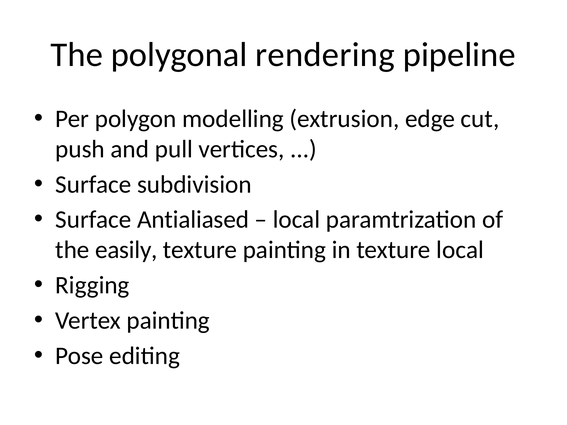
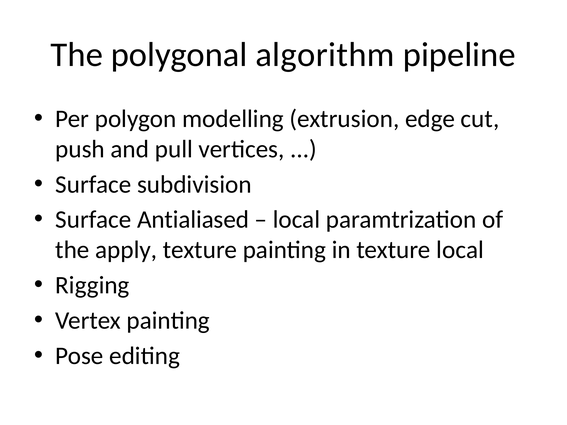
rendering: rendering -> algorithm
easily: easily -> apply
